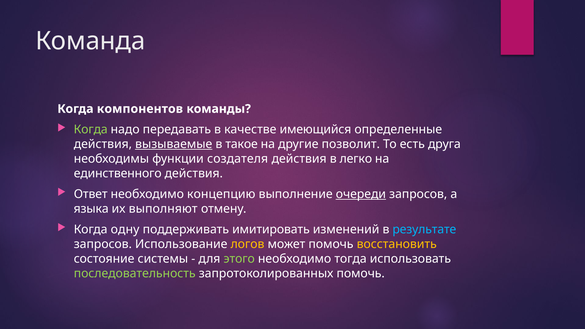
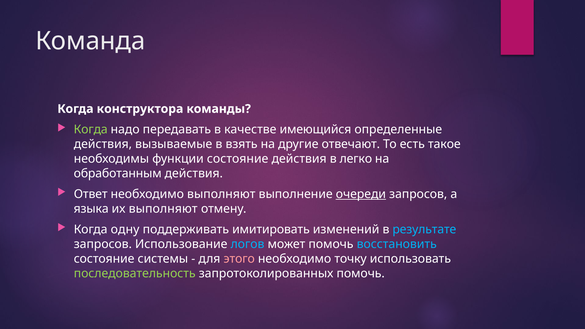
компонентов: компонентов -> конструктора
вызываемые underline: present -> none
такое: такое -> взять
позволит: позволит -> отвечают
друга: друга -> такое
функции создателя: создателя -> состояние
единственного: единственного -> обработанным
необходимо концепцию: концепцию -> выполняют
логов colour: yellow -> light blue
восстановить colour: yellow -> light blue
этого colour: light green -> pink
тогда: тогда -> точку
